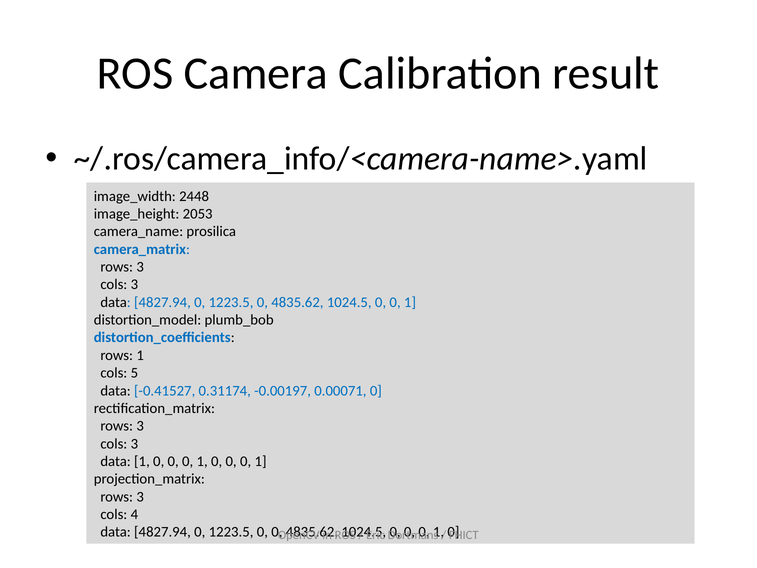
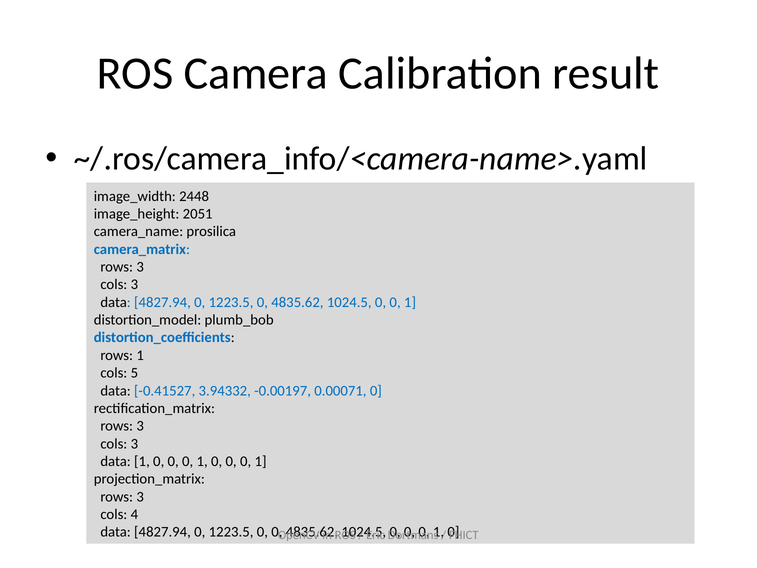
2053: 2053 -> 2051
0.31174: 0.31174 -> 3.94332
